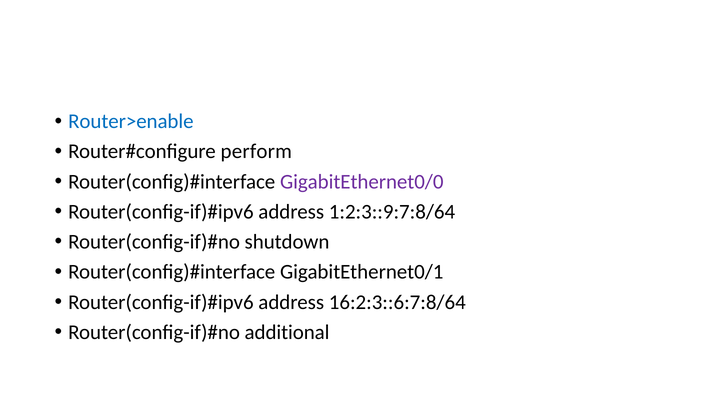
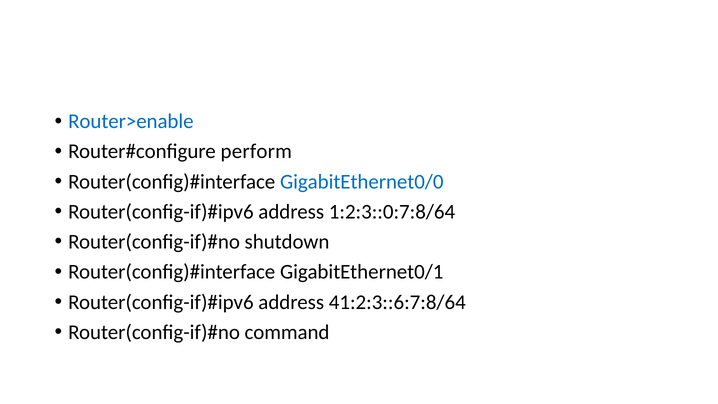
GigabitEthernet0/0 colour: purple -> blue
1:2:3::9:7:8/64: 1:2:3::9:7:8/64 -> 1:2:3::0:7:8/64
16:2:3::6:7:8/64: 16:2:3::6:7:8/64 -> 41:2:3::6:7:8/64
additional: additional -> command
